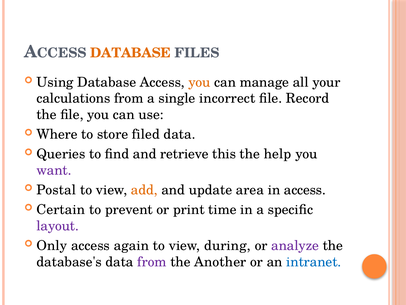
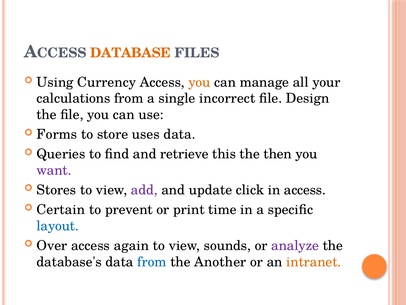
Using Database: Database -> Currency
Record: Record -> Design
Where: Where -> Forms
filed: filed -> uses
help: help -> then
Postal: Postal -> Stores
add colour: orange -> purple
area: area -> click
layout colour: purple -> blue
Only: Only -> Over
during: during -> sounds
from at (152, 261) colour: purple -> blue
intranet colour: blue -> orange
